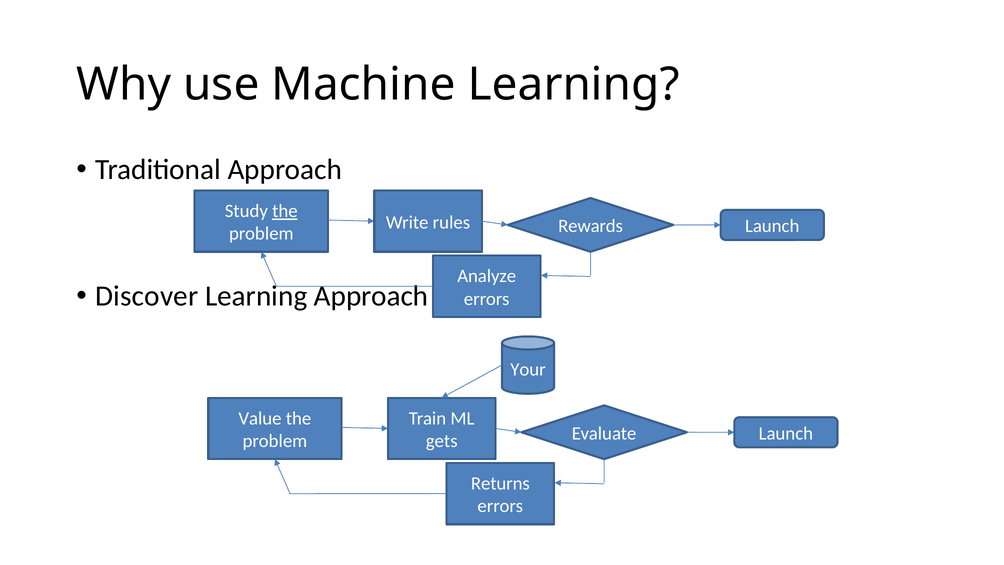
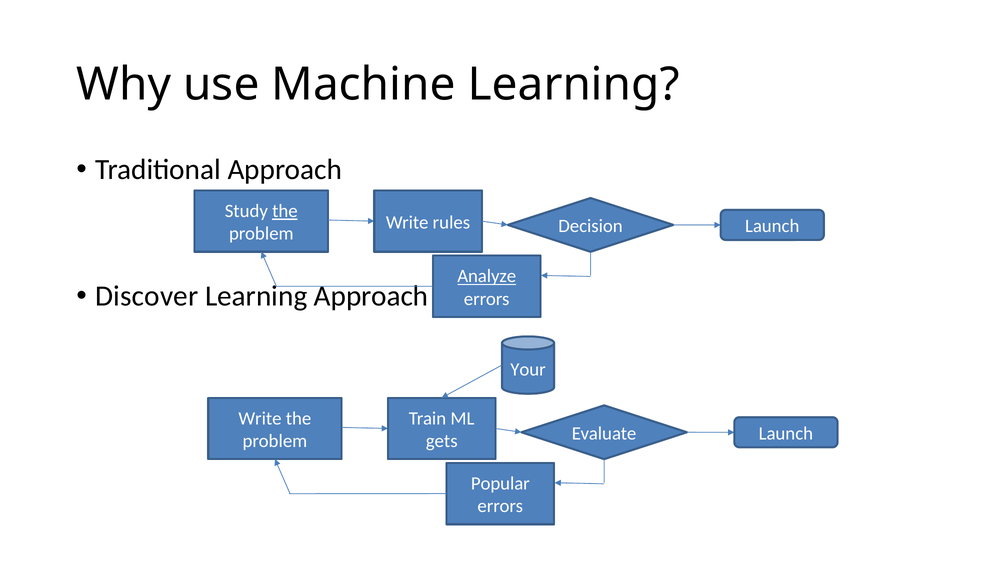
Rewards: Rewards -> Decision
Analyze underline: none -> present
Value at (260, 418): Value -> Write
Returns: Returns -> Popular
